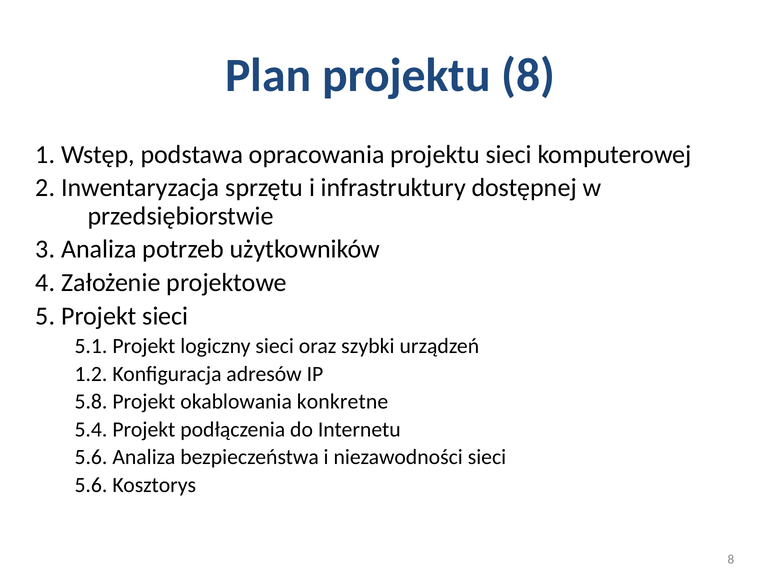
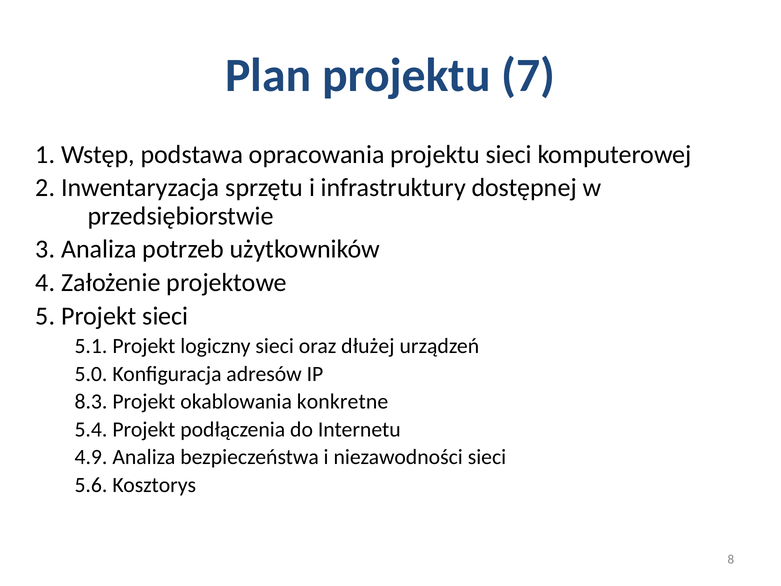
projektu 8: 8 -> 7
szybki: szybki -> dłużej
1.2: 1.2 -> 5.0
5.8: 5.8 -> 8.3
5.6 at (91, 457): 5.6 -> 4.9
